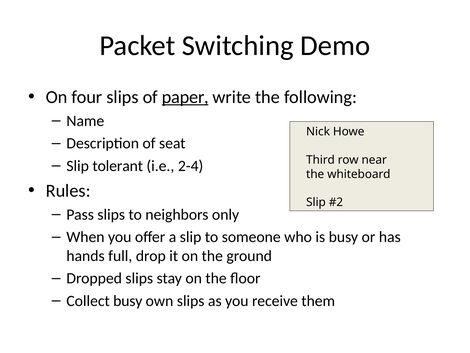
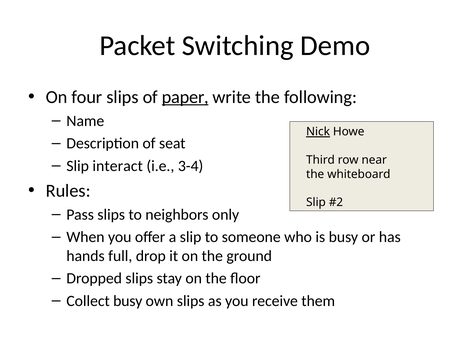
Nick underline: none -> present
tolerant: tolerant -> interact
2-4: 2-4 -> 3-4
